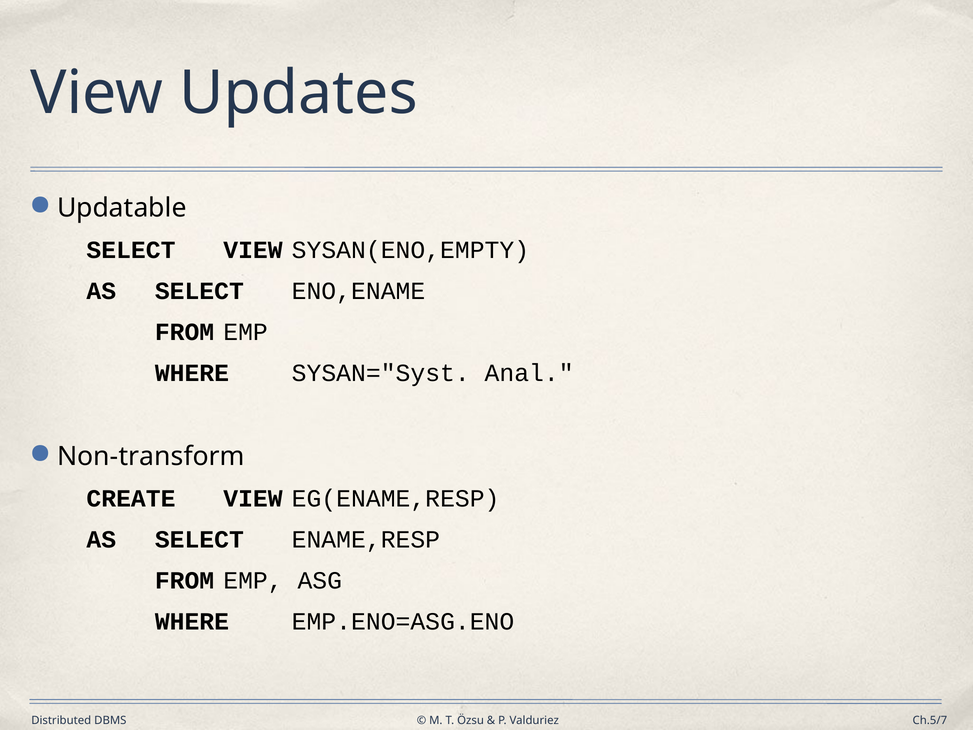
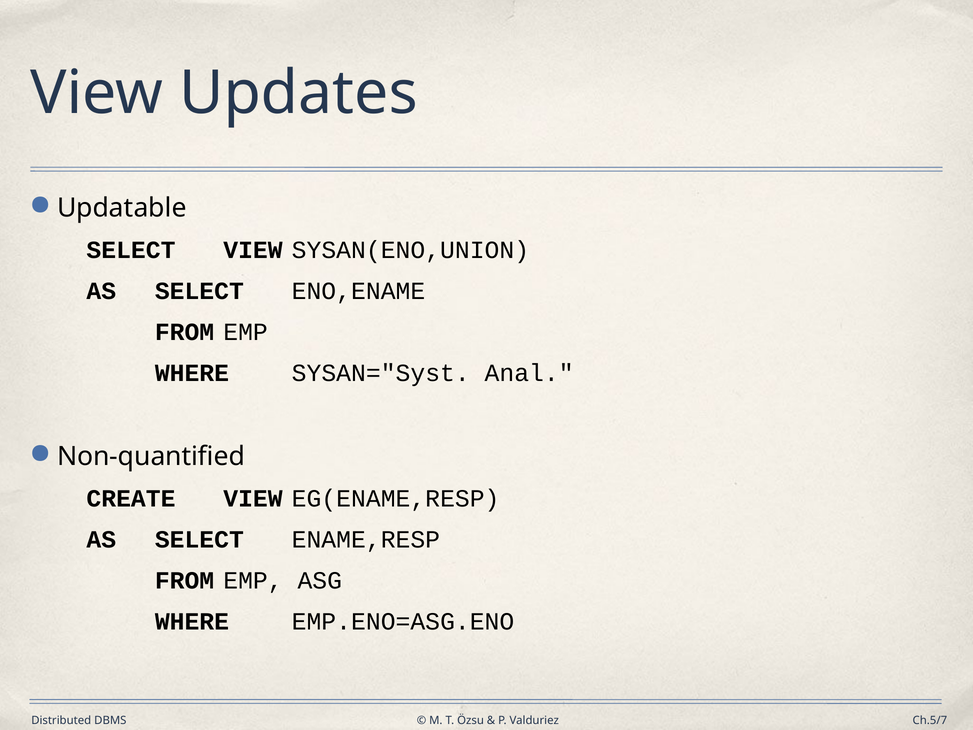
SYSAN(ENO,EMPTY: SYSAN(ENO,EMPTY -> SYSAN(ENO,UNION
Non-transform: Non-transform -> Non-quantified
